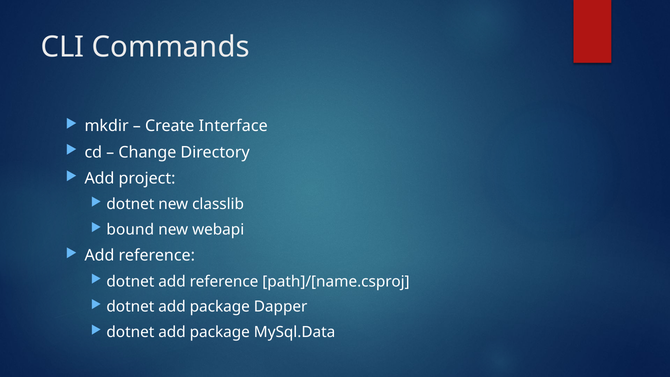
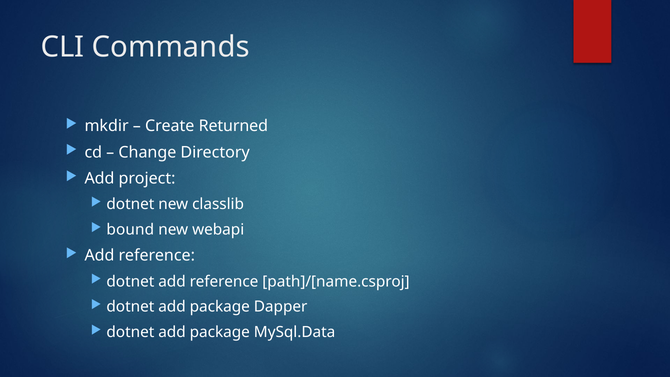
Interface: Interface -> Returned
